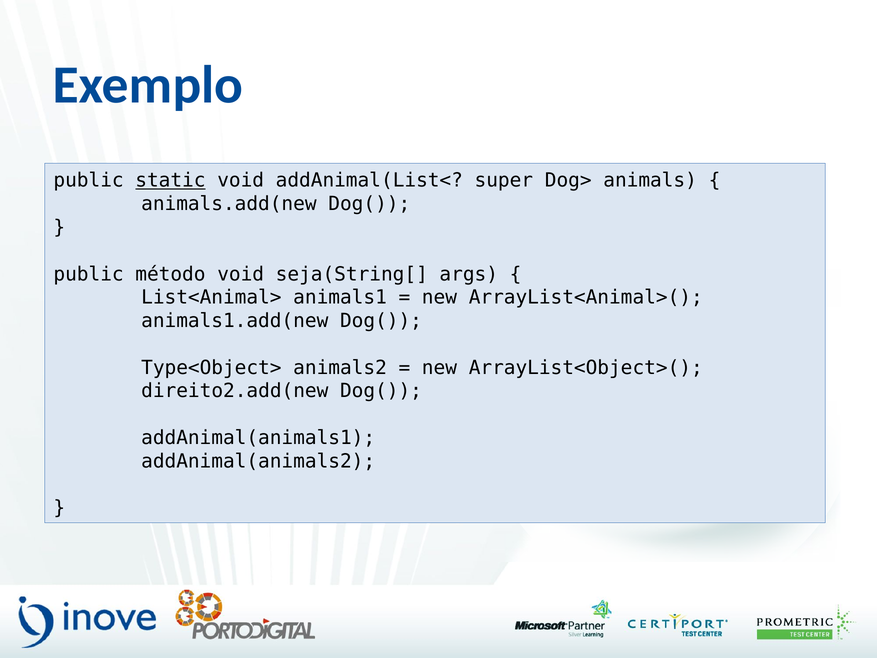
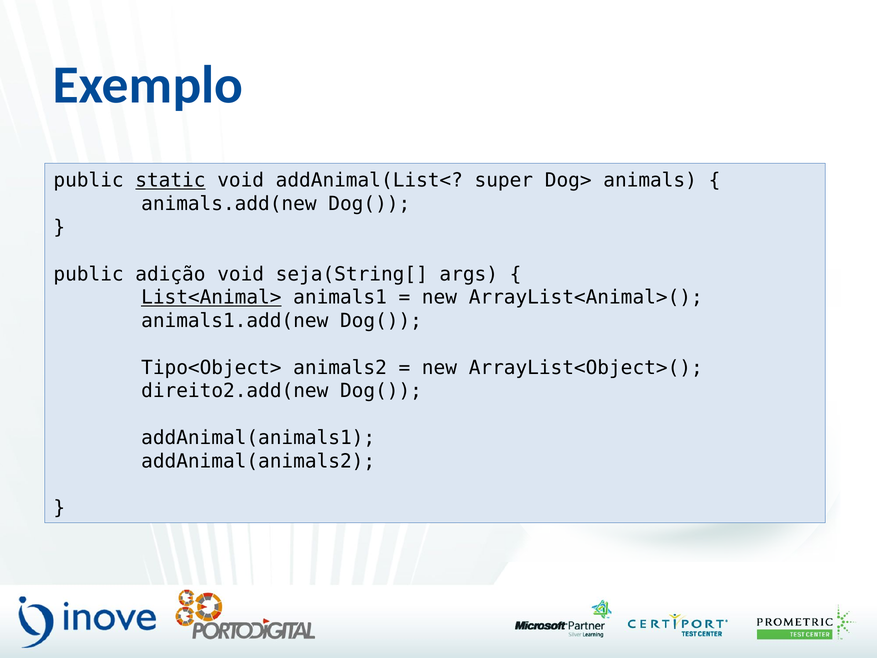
método: método -> adição
List<Animal> underline: none -> present
Type<Object>: Type<Object> -> Tipo<Object>
